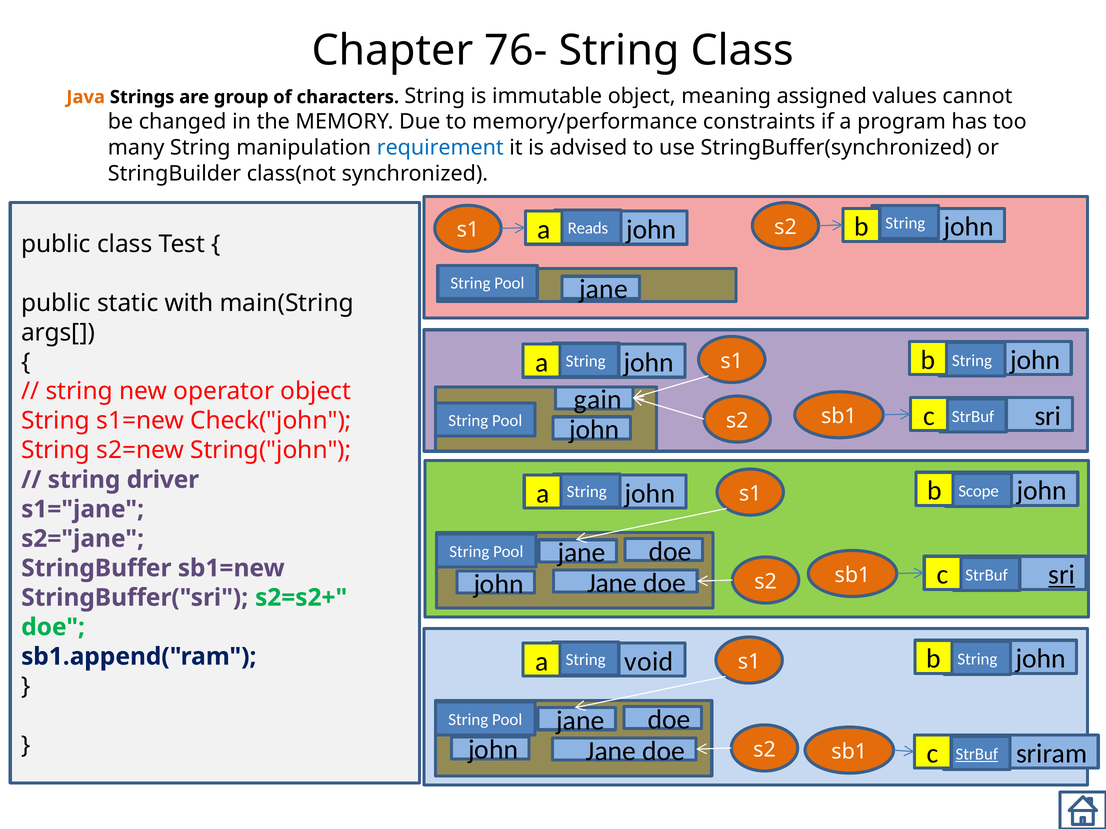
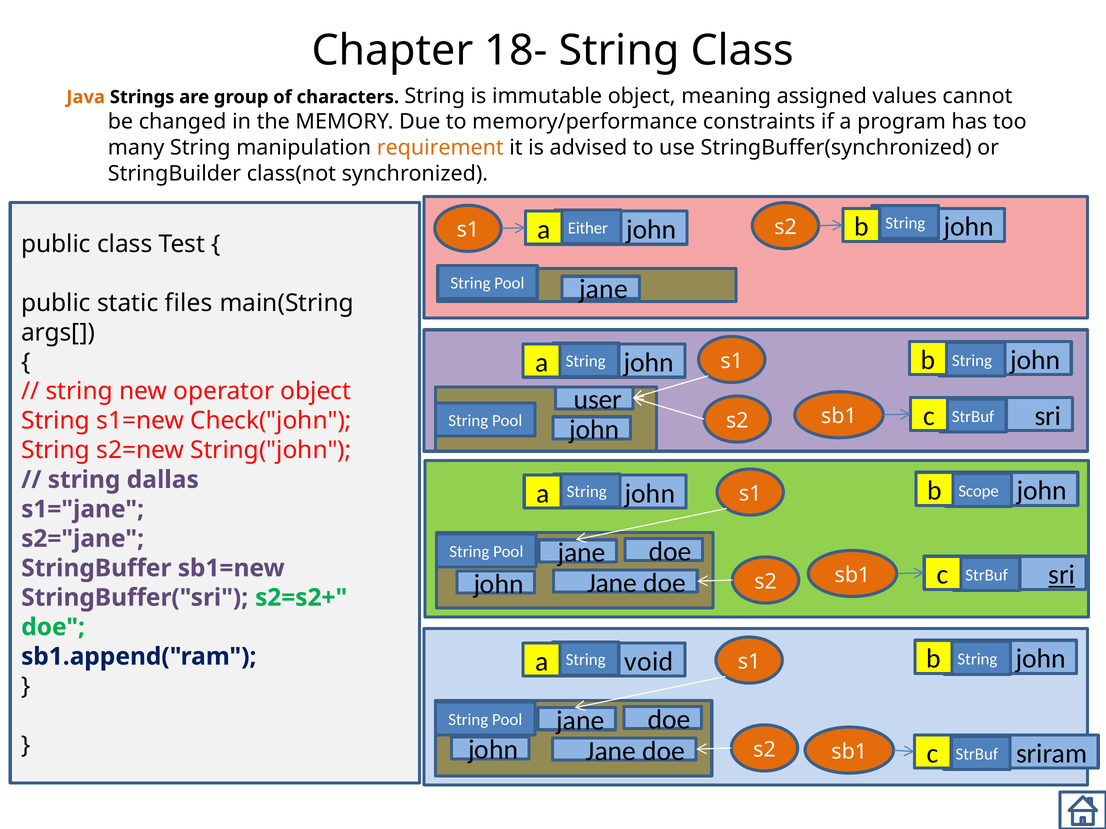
76-: 76- -> 18-
requirement colour: blue -> orange
Reads: Reads -> Either
with: with -> files
gain: gain -> user
driver: driver -> dallas
StrBuf at (977, 755) underline: present -> none
